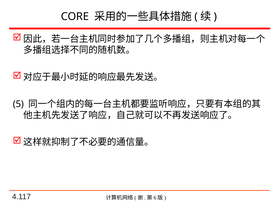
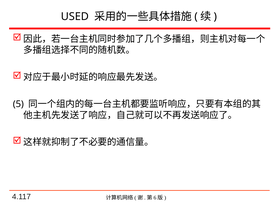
CORE: CORE -> USED
